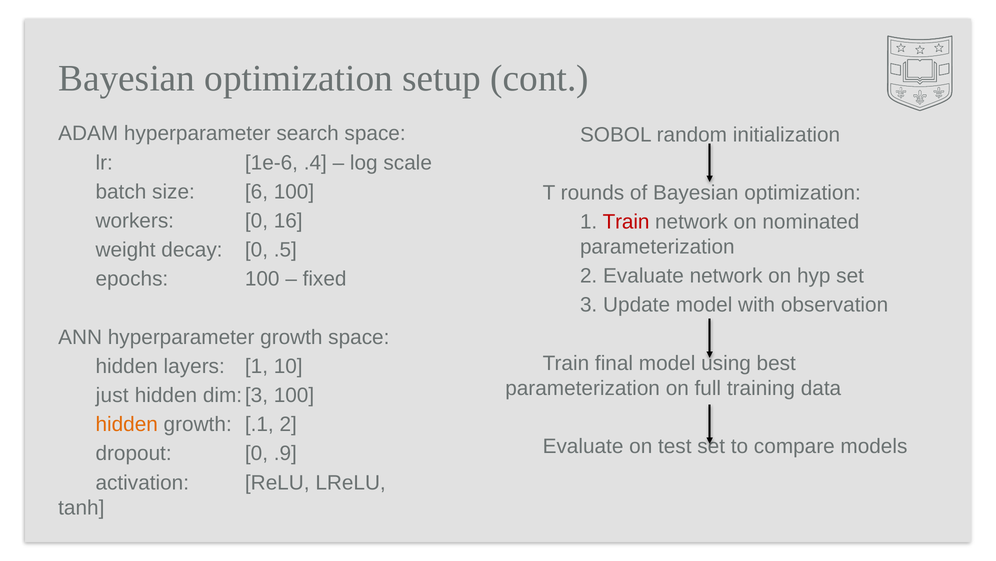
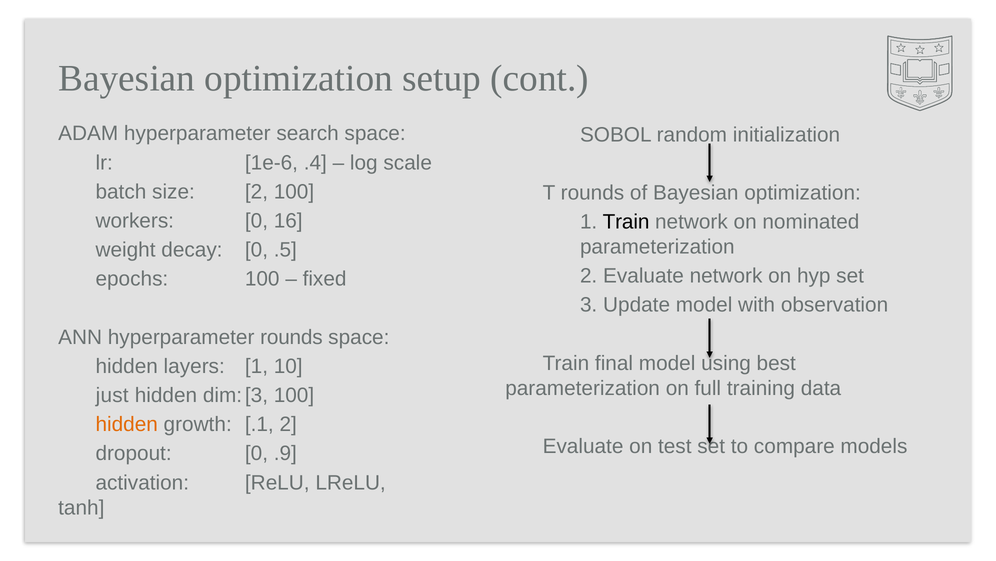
size 6: 6 -> 2
Train at (626, 222) colour: red -> black
hyperparameter growth: growth -> rounds
